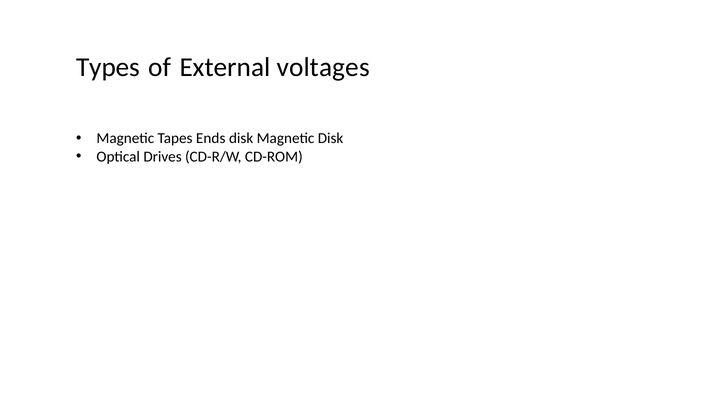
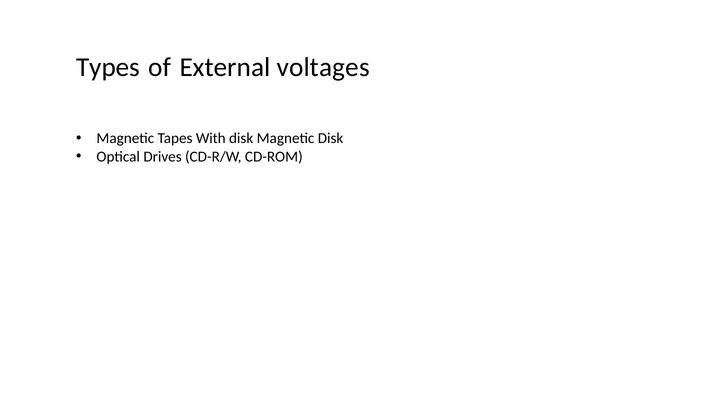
Ends: Ends -> With
